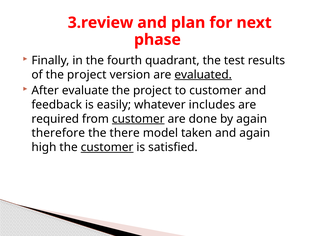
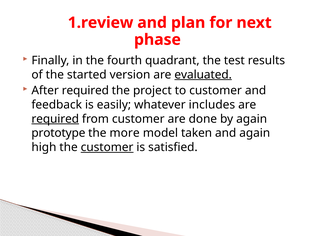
3.review: 3.review -> 1.review
of the project: project -> started
After evaluate: evaluate -> required
required at (55, 119) underline: none -> present
customer at (138, 119) underline: present -> none
therefore: therefore -> prototype
there: there -> more
